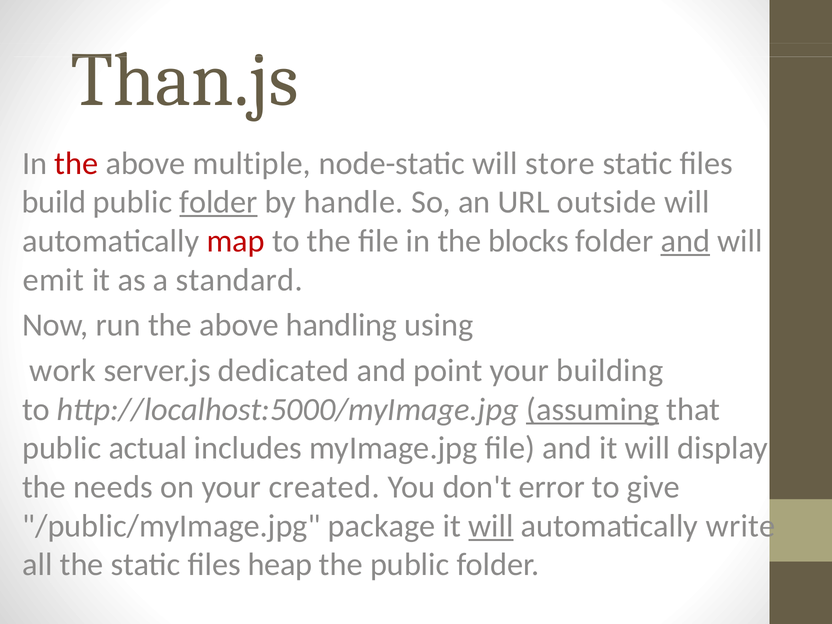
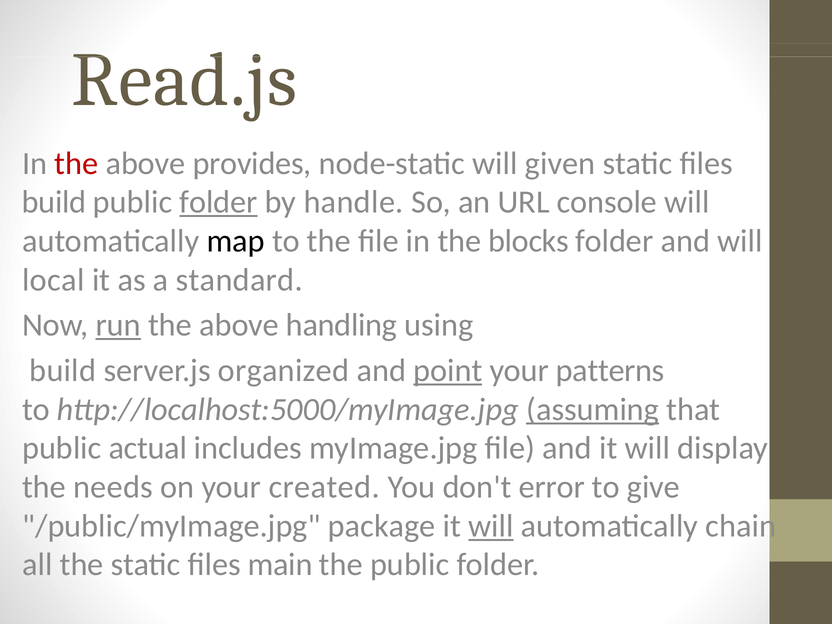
Than.js: Than.js -> Read.js
multiple: multiple -> provides
store: store -> given
outside: outside -> console
map colour: red -> black
and at (685, 241) underline: present -> none
emit: emit -> local
run underline: none -> present
work at (63, 371): work -> build
dedicated: dedicated -> organized
point underline: none -> present
building: building -> patterns
write: write -> chain
heap: heap -> main
